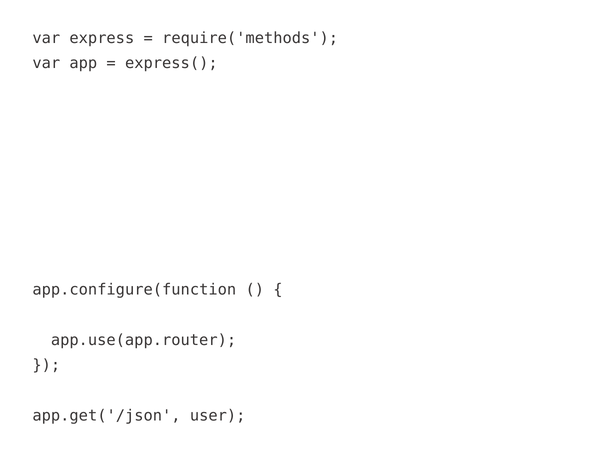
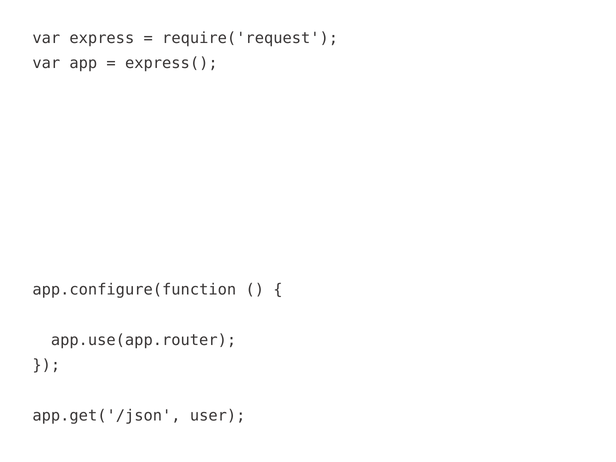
require('methods: require('methods -> require('request
